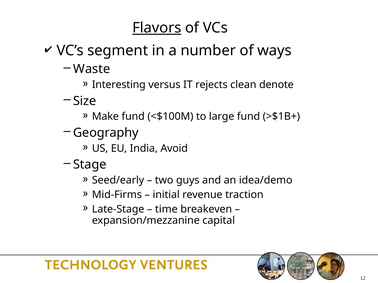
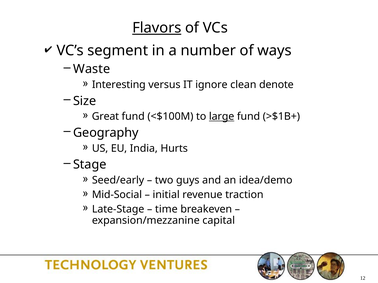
rejects: rejects -> ignore
Make: Make -> Great
large underline: none -> present
Avoid: Avoid -> Hurts
Mid-Firms: Mid-Firms -> Mid-Social
